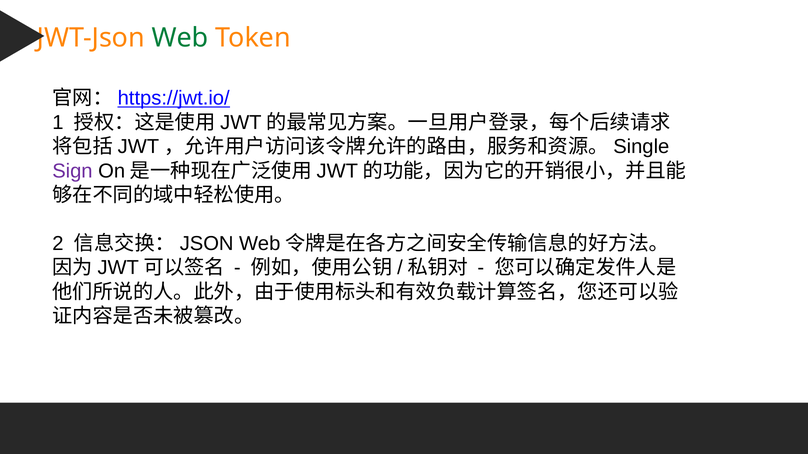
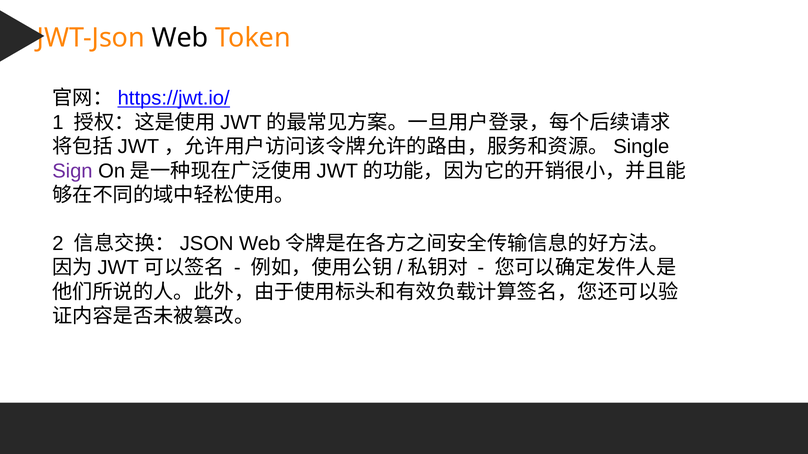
Web colour: green -> black
